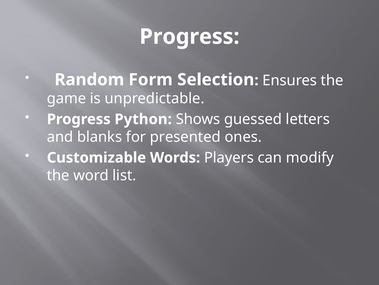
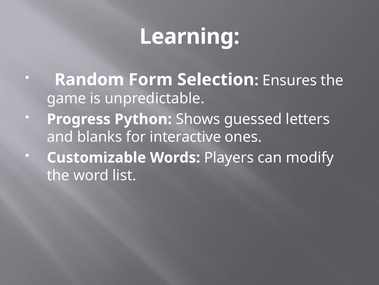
Progress at (189, 37): Progress -> Learning
presented: presented -> interactive
